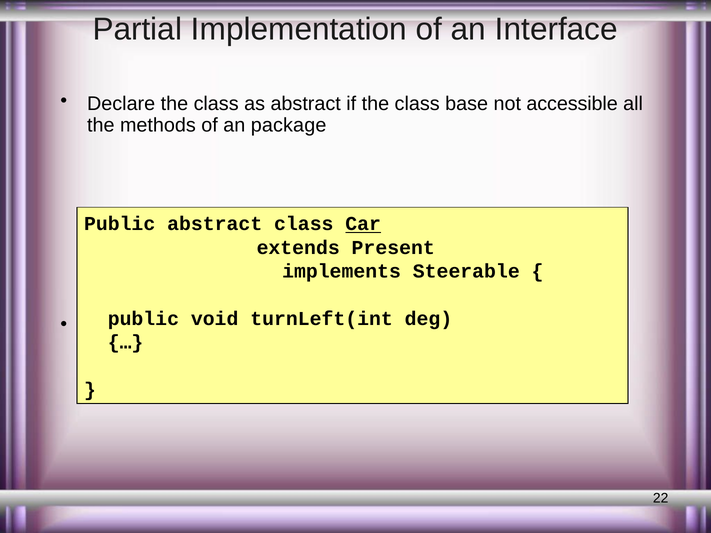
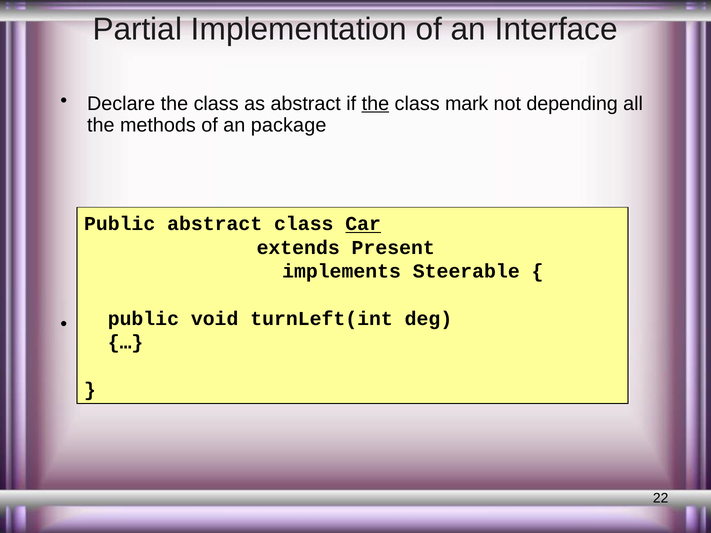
the at (375, 104) underline: none -> present
base: base -> mark
accessible: accessible -> depending
